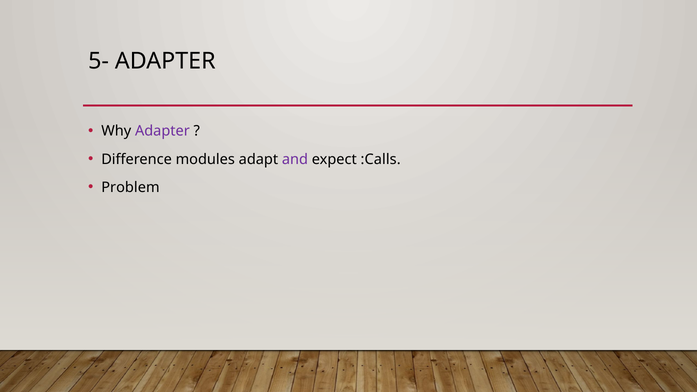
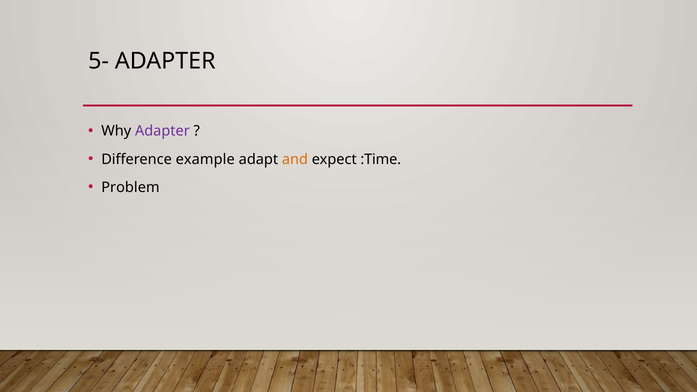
modules: modules -> example
and colour: purple -> orange
:Calls: :Calls -> :Time
